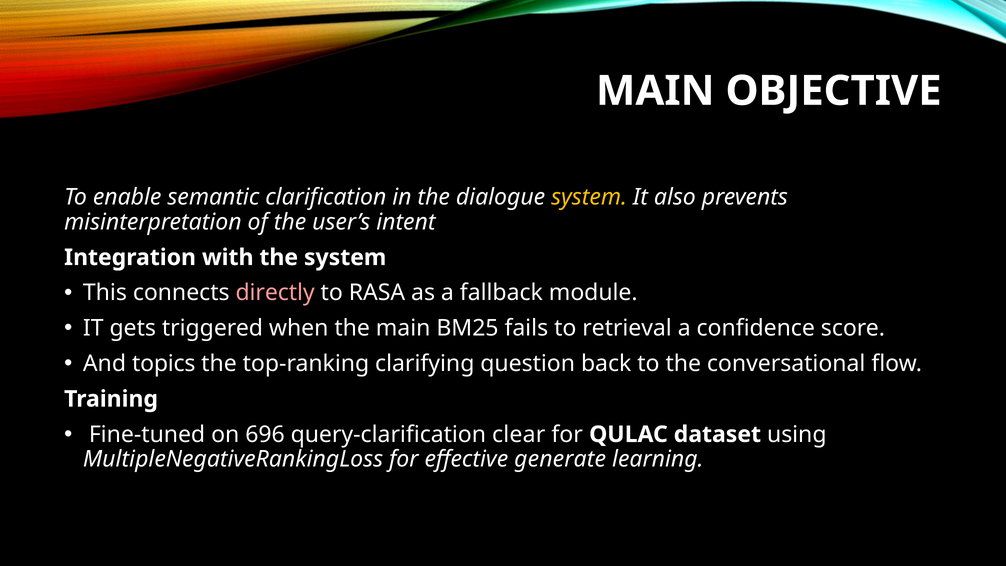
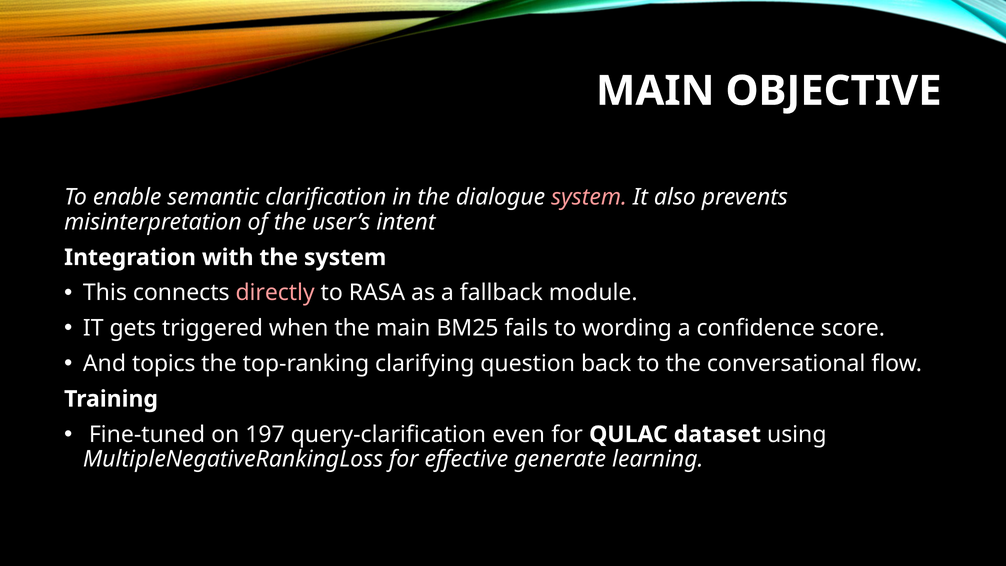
system at (589, 197) colour: yellow -> pink
retrieval: retrieval -> wording
696: 696 -> 197
clear: clear -> even
